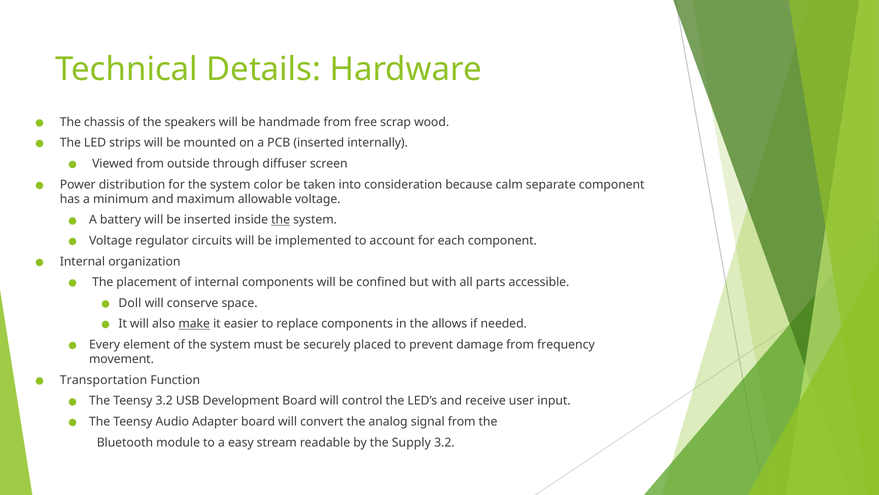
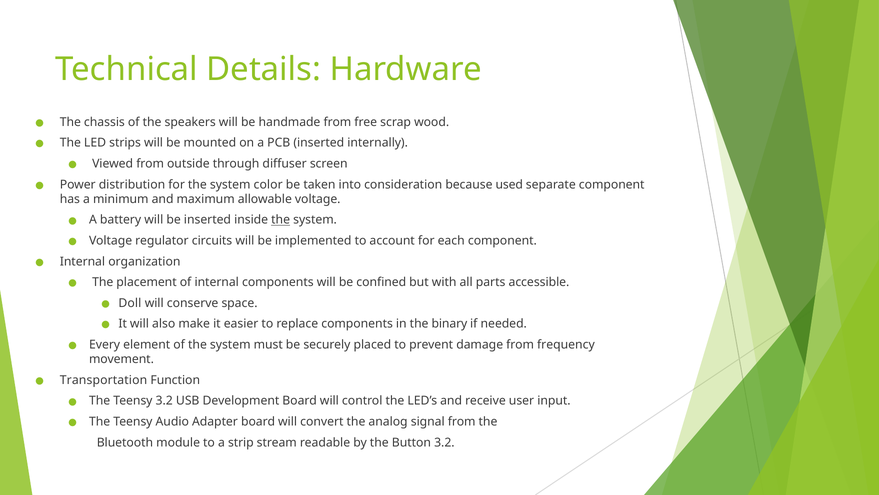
calm: calm -> used
make underline: present -> none
allows: allows -> binary
easy: easy -> strip
Supply: Supply -> Button
